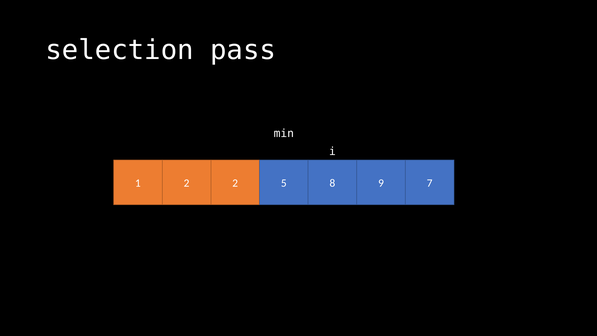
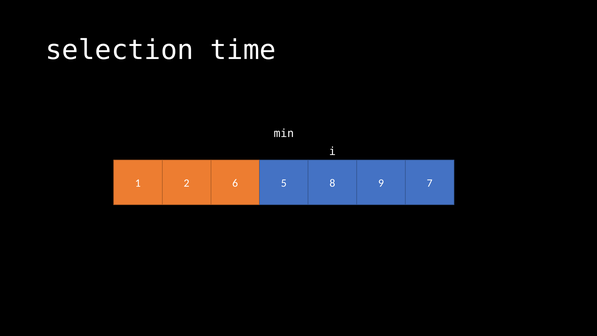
pass: pass -> time
2 2: 2 -> 6
